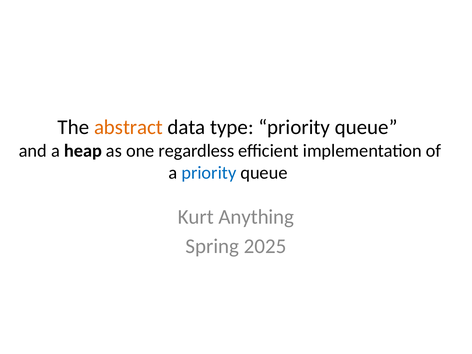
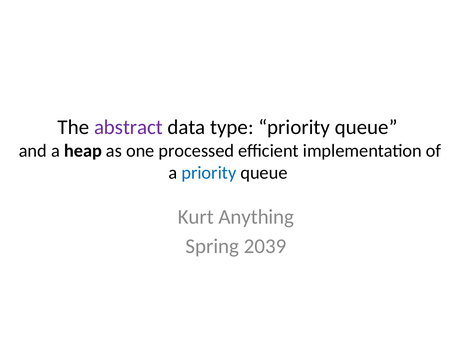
abstract colour: orange -> purple
regardless: regardless -> processed
2025: 2025 -> 2039
